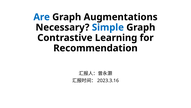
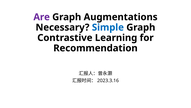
Are colour: blue -> purple
